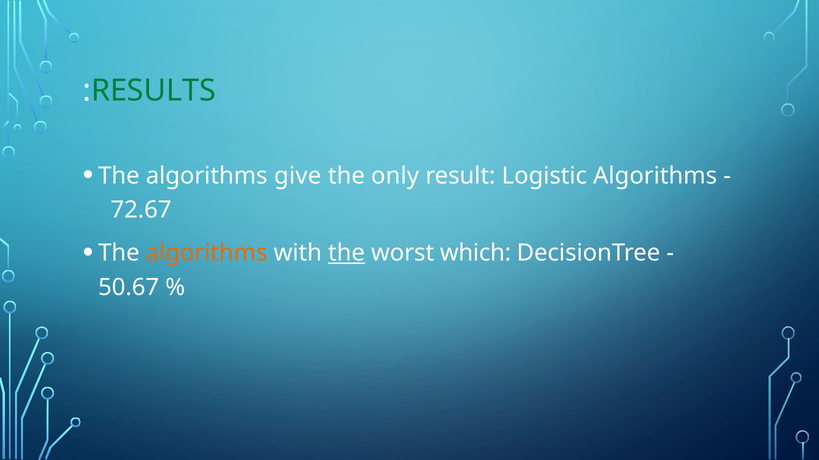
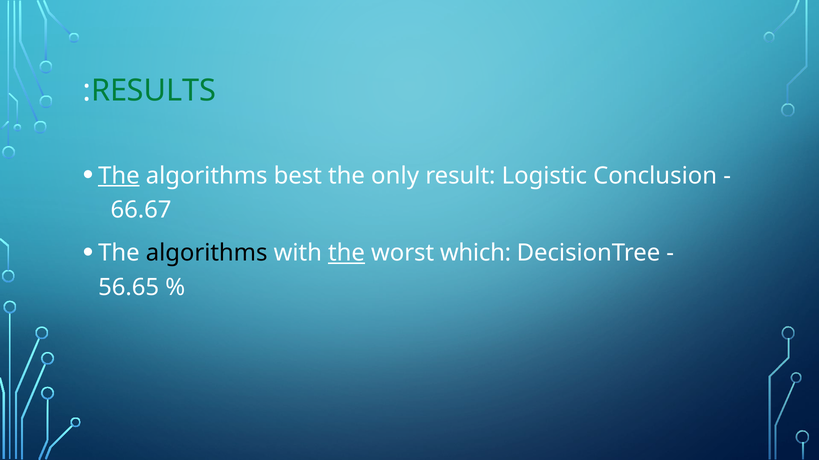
The at (119, 176) underline: none -> present
give: give -> best
Logistic Algorithms: Algorithms -> Conclusion
72.67: 72.67 -> 66.67
algorithms at (207, 253) colour: orange -> black
50.67: 50.67 -> 56.65
